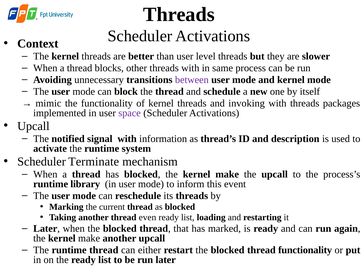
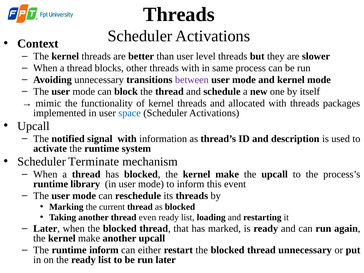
invoking: invoking -> allocated
space colour: purple -> blue
runtime thread: thread -> inform
thread functionality: functionality -> unnecessary
